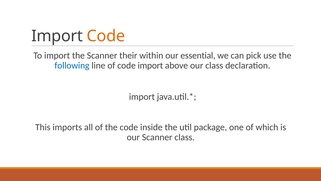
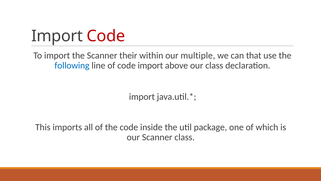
Code at (106, 36) colour: orange -> red
essential: essential -> multiple
pick: pick -> that
